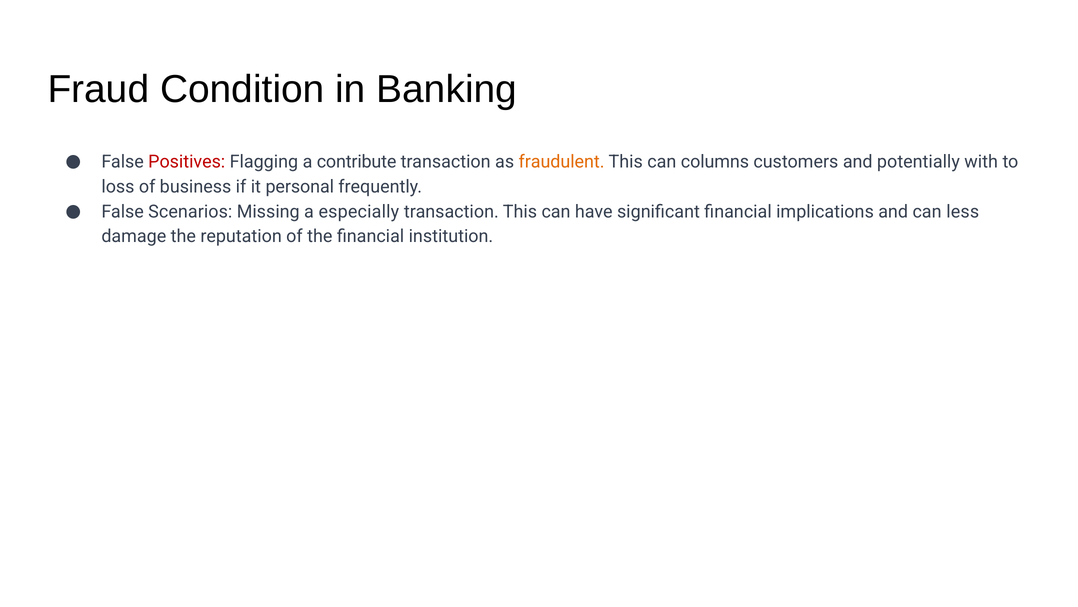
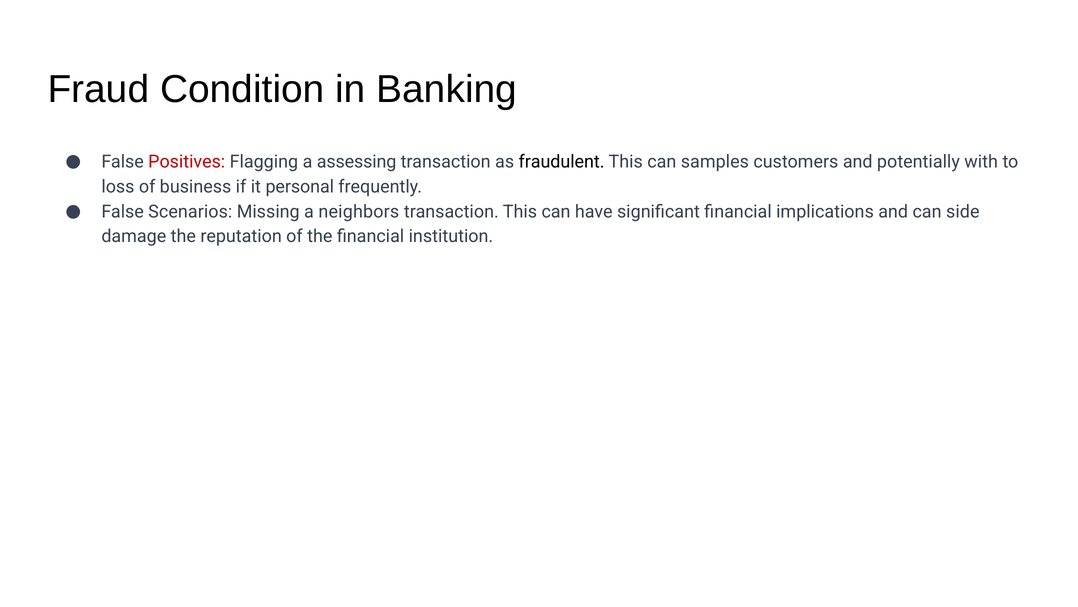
contribute: contribute -> assessing
fraudulent colour: orange -> black
columns: columns -> samples
especially: especially -> neighbors
less: less -> side
